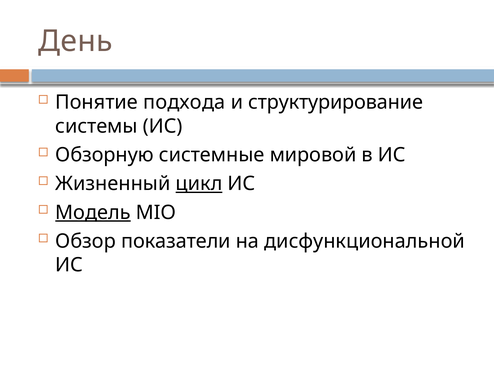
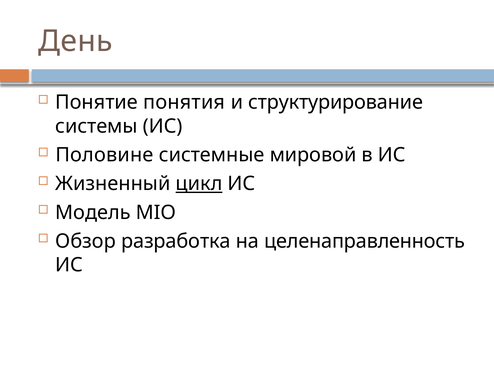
подхода: подхода -> понятия
Обзорную: Обзорную -> Половине
Модель underline: present -> none
показатели: показатели -> разработка
дисфункциональной: дисфункциональной -> целенаправленность
